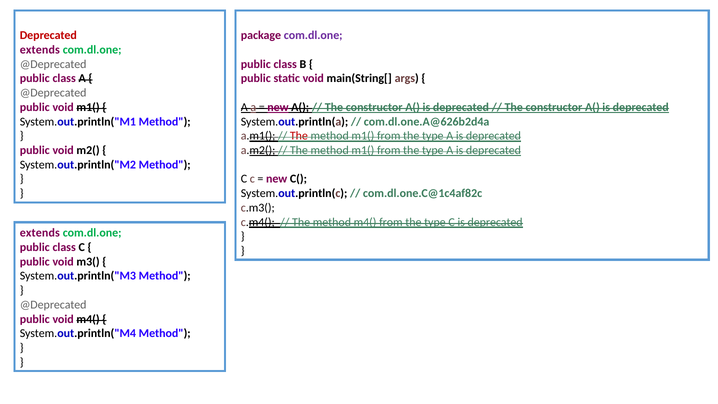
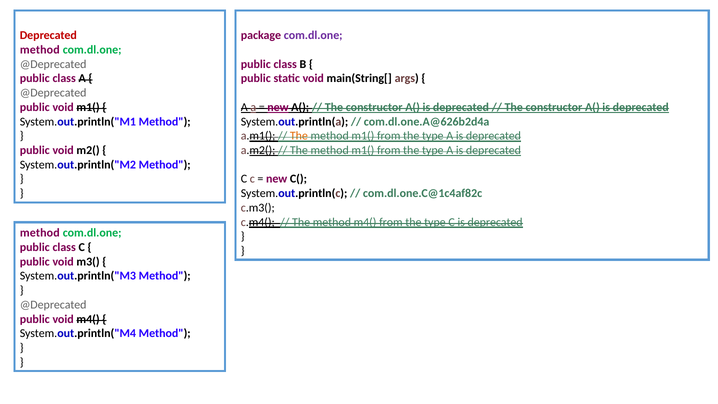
extends at (40, 50): extends -> method
The at (299, 136) colour: red -> orange
extends at (40, 233): extends -> method
